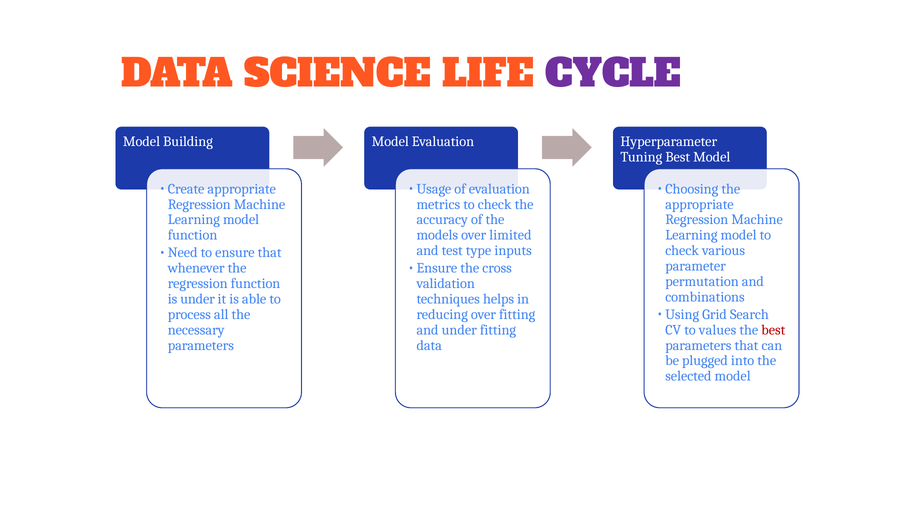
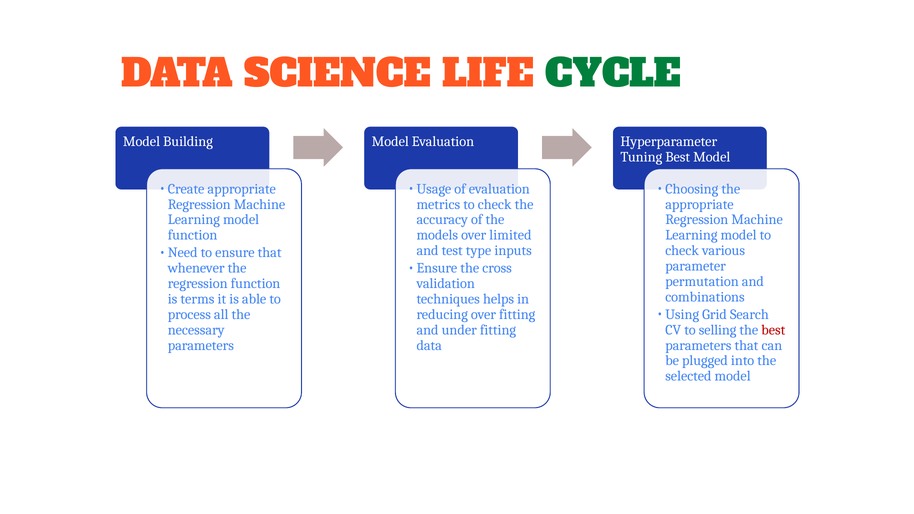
CYCLE colour: purple -> green
is under: under -> terms
values: values -> selling
